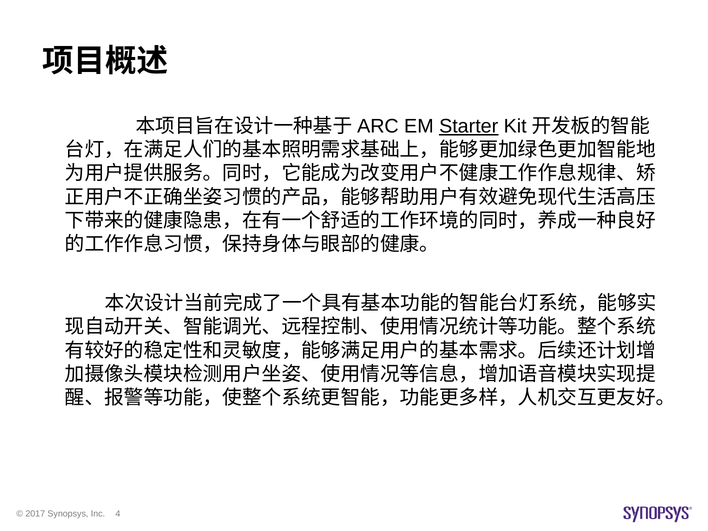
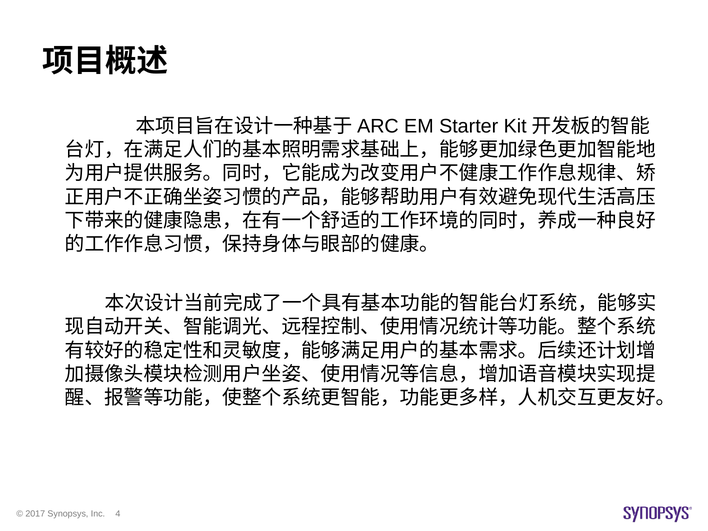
Starter underline: present -> none
